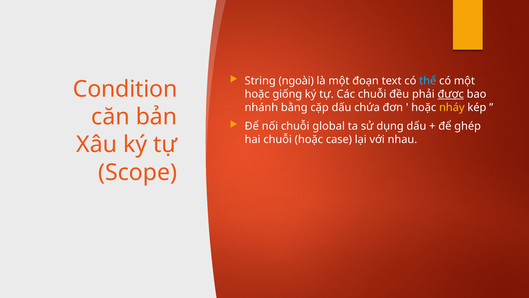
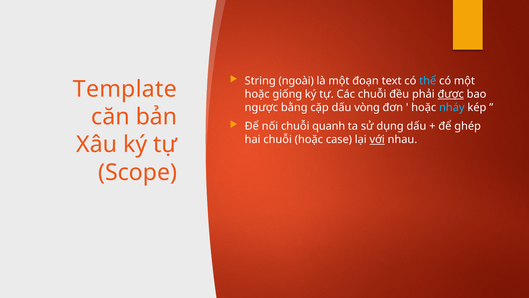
Condition: Condition -> Template
nhánh: nhánh -> ngược
chứa: chứa -> vòng
nháy colour: yellow -> light blue
global: global -> quanh
với underline: none -> present
